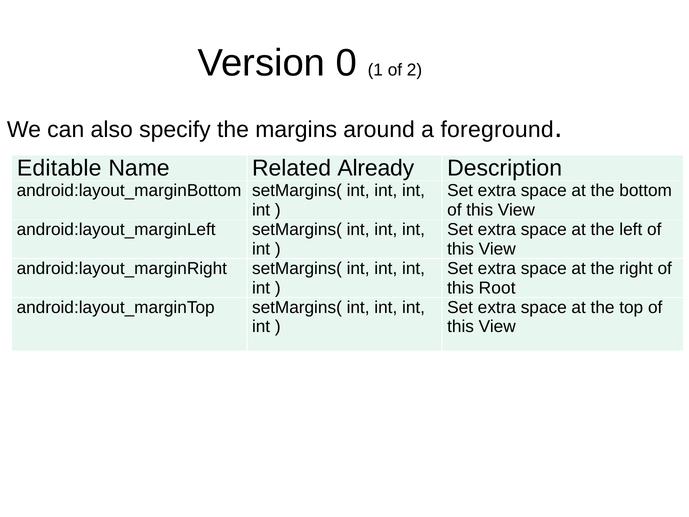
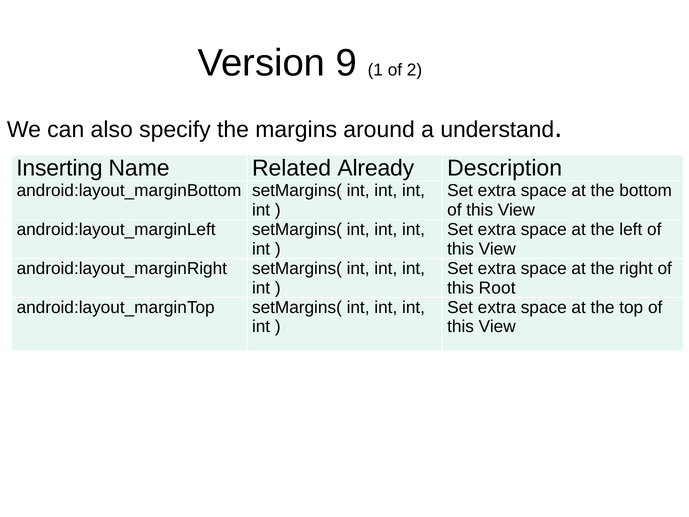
0: 0 -> 9
foreground: foreground -> understand
Editable: Editable -> Inserting
